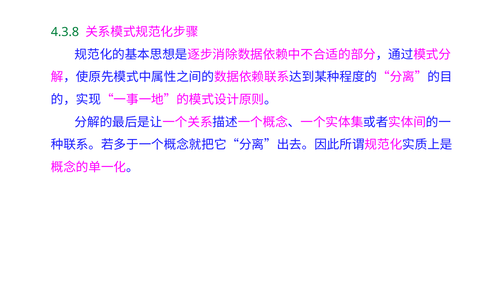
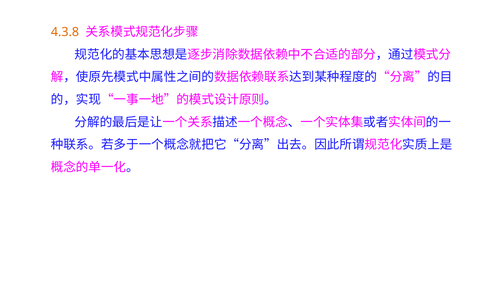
4.3.8 colour: green -> orange
